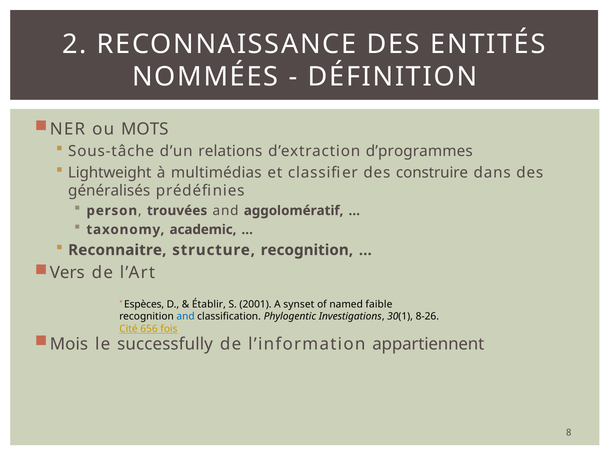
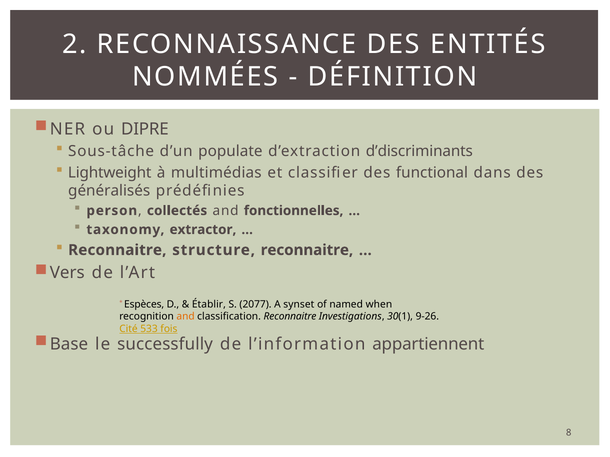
MOTS: MOTS -> DIPRE
relations: relations -> populate
d’programmes: d’programmes -> d’discriminants
construire: construire -> functional
trouvées: trouvées -> collectés
aggolomératif: aggolomératif -> fonctionnelles
academic: academic -> extractor
structure recognition: recognition -> reconnaitre
2001: 2001 -> 2077
faible: faible -> when
and at (186, 317) colour: blue -> orange
classification Phylogentic: Phylogentic -> Reconnaitre
8-26: 8-26 -> 9-26
656: 656 -> 533
Mois: Mois -> Base
